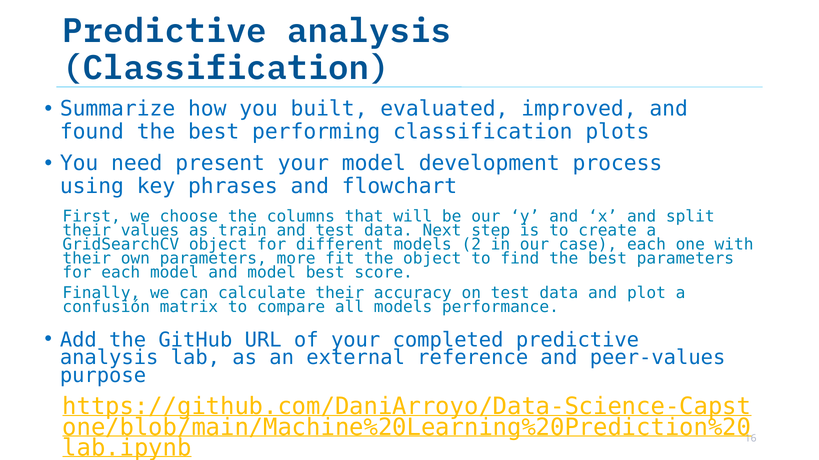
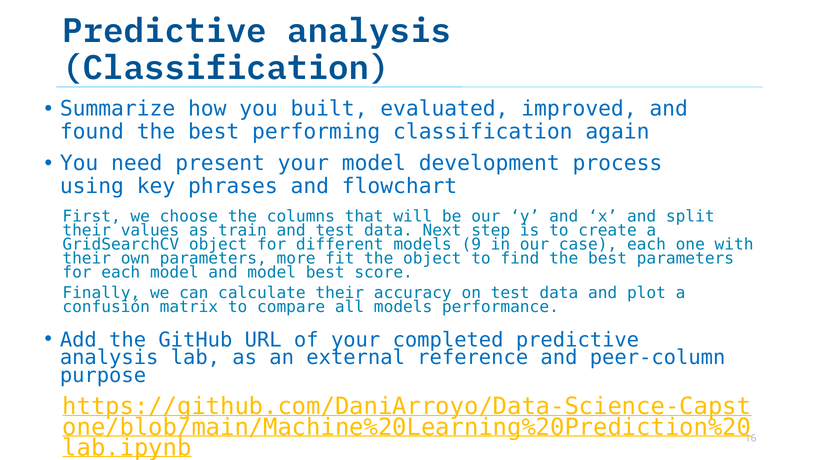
plots: plots -> again
2: 2 -> 9
peer-values: peer-values -> peer-column
